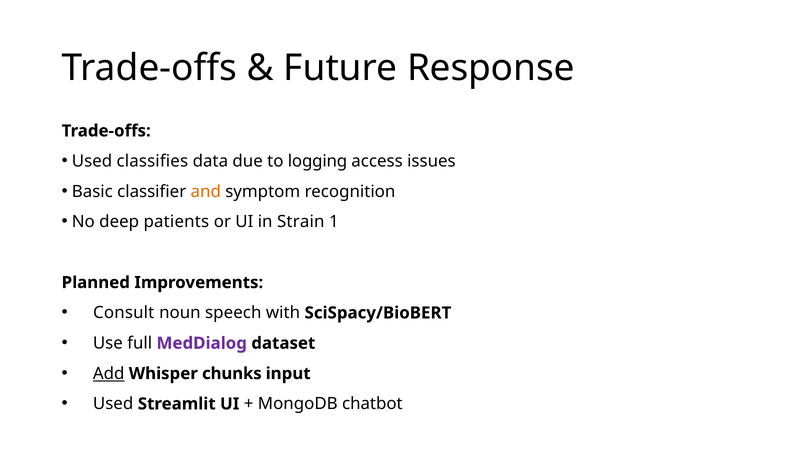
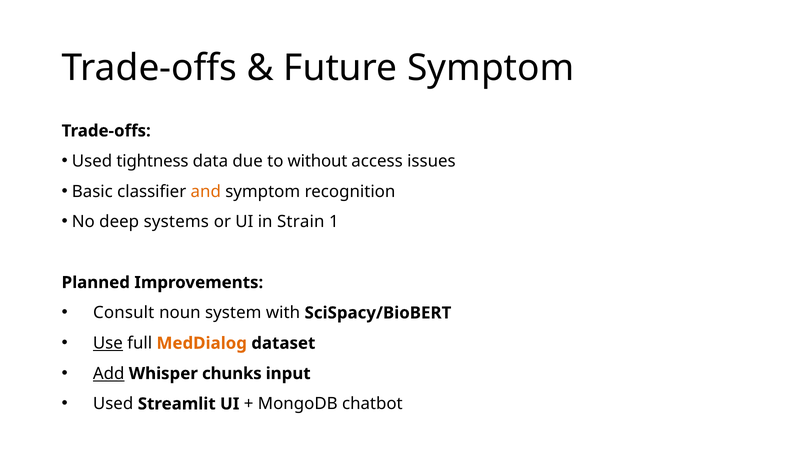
Future Response: Response -> Symptom
classifies: classifies -> tightness
logging: logging -> without
patients: patients -> systems
speech: speech -> system
Use underline: none -> present
MedDialog colour: purple -> orange
